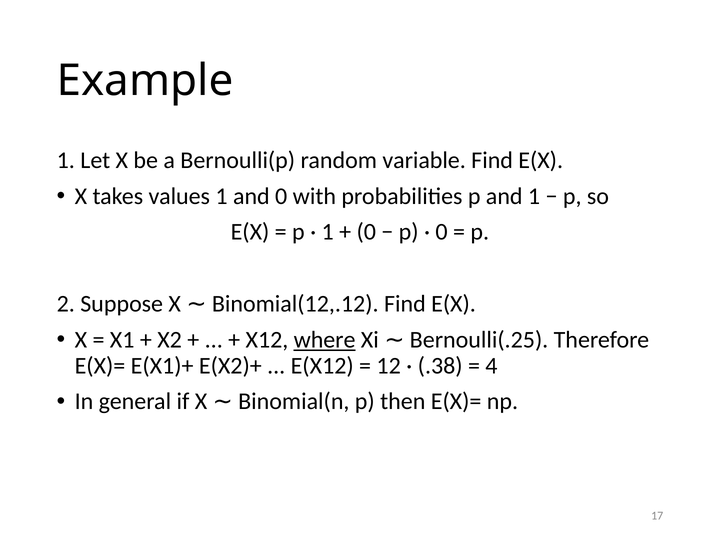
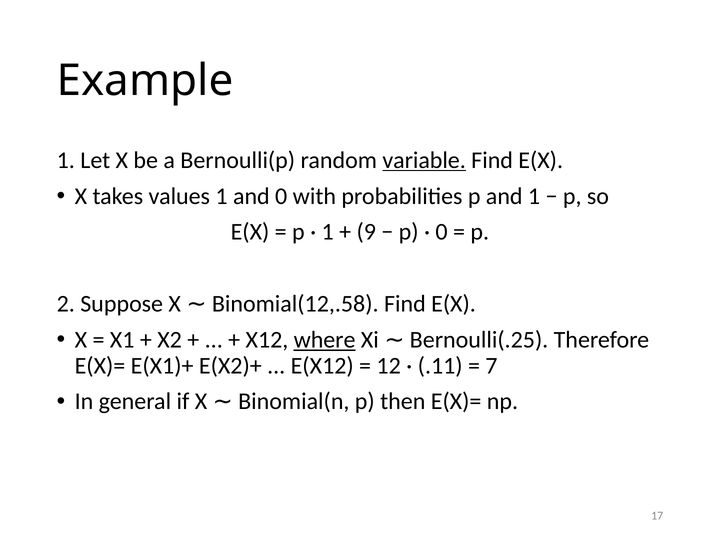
variable underline: none -> present
0 at (366, 232): 0 -> 9
Binomial(12,.12: Binomial(12,.12 -> Binomial(12,.58
.38: .38 -> .11
4: 4 -> 7
